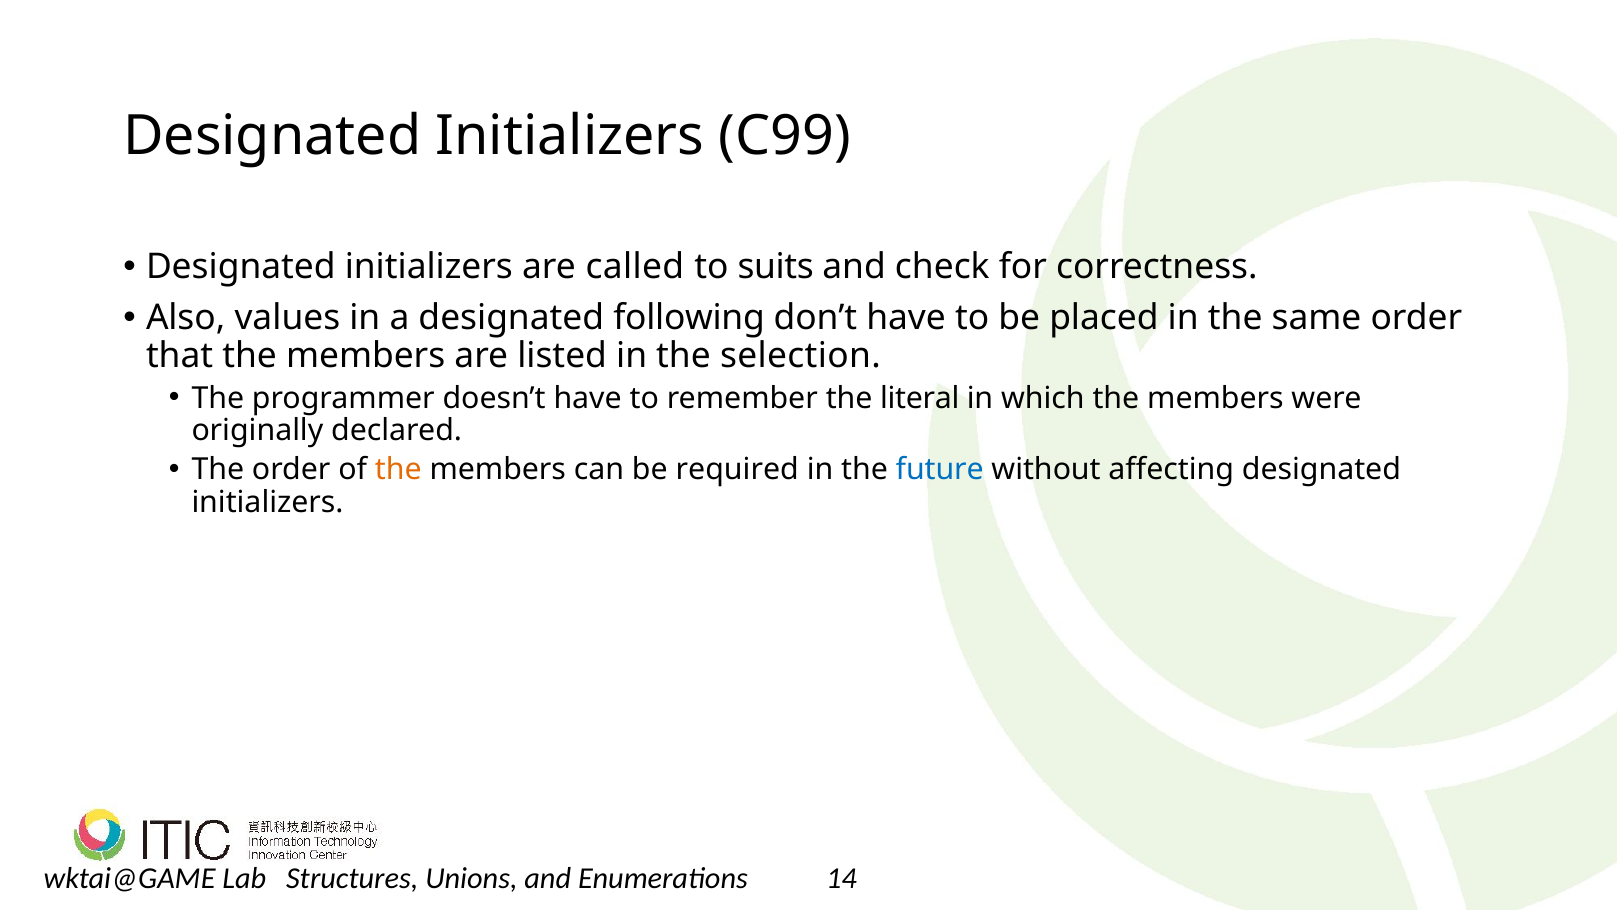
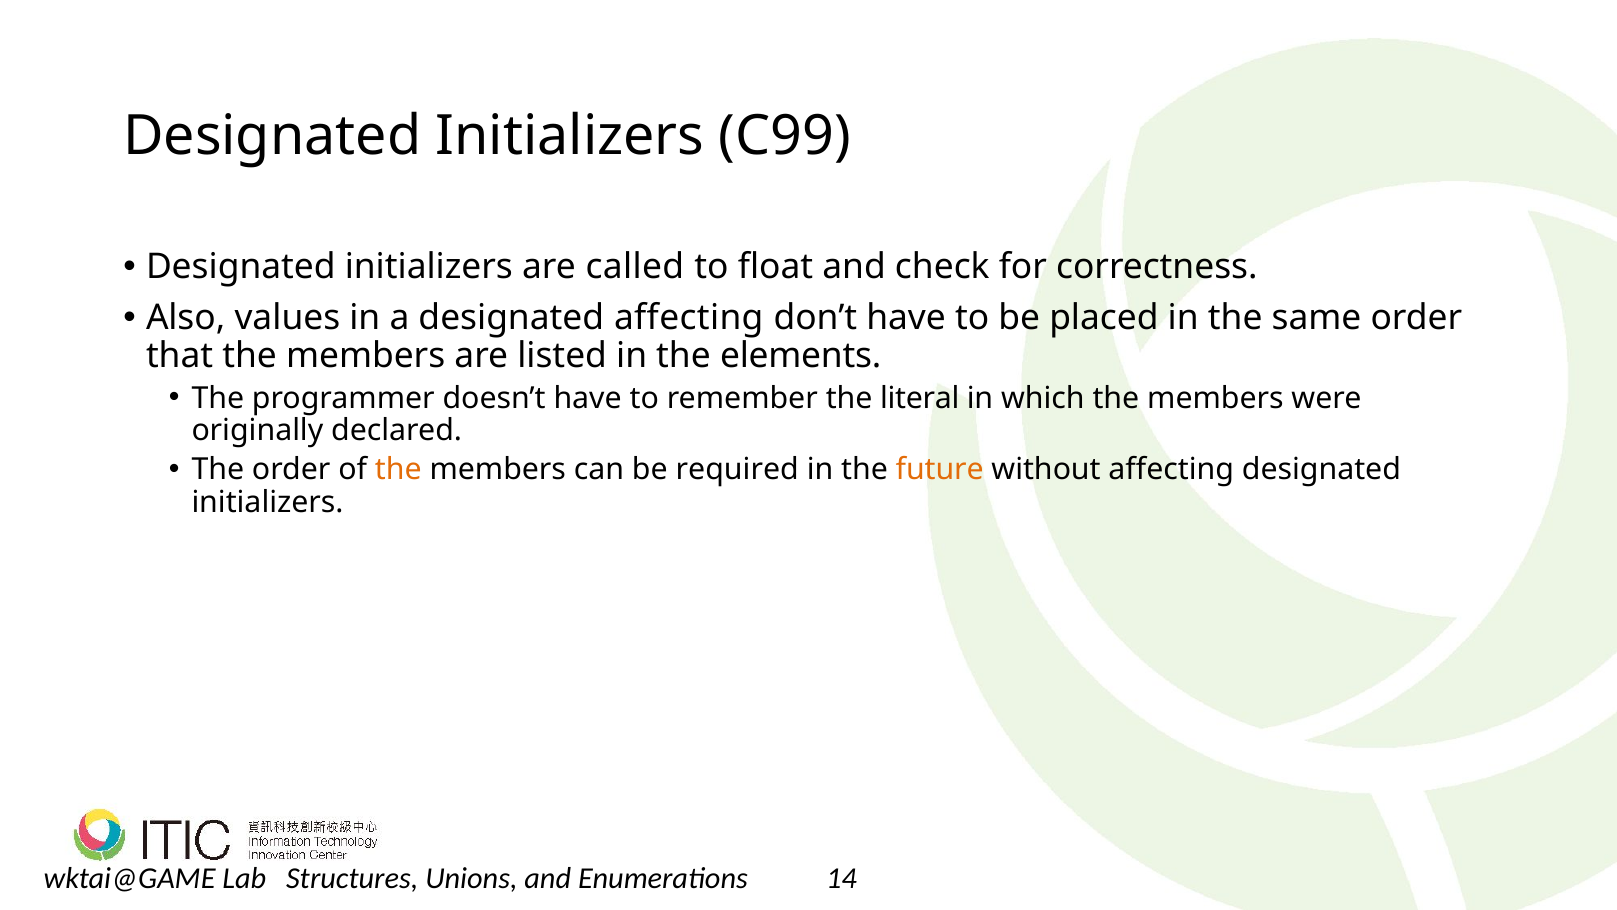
suits: suits -> float
designated following: following -> affecting
selection: selection -> elements
future colour: blue -> orange
